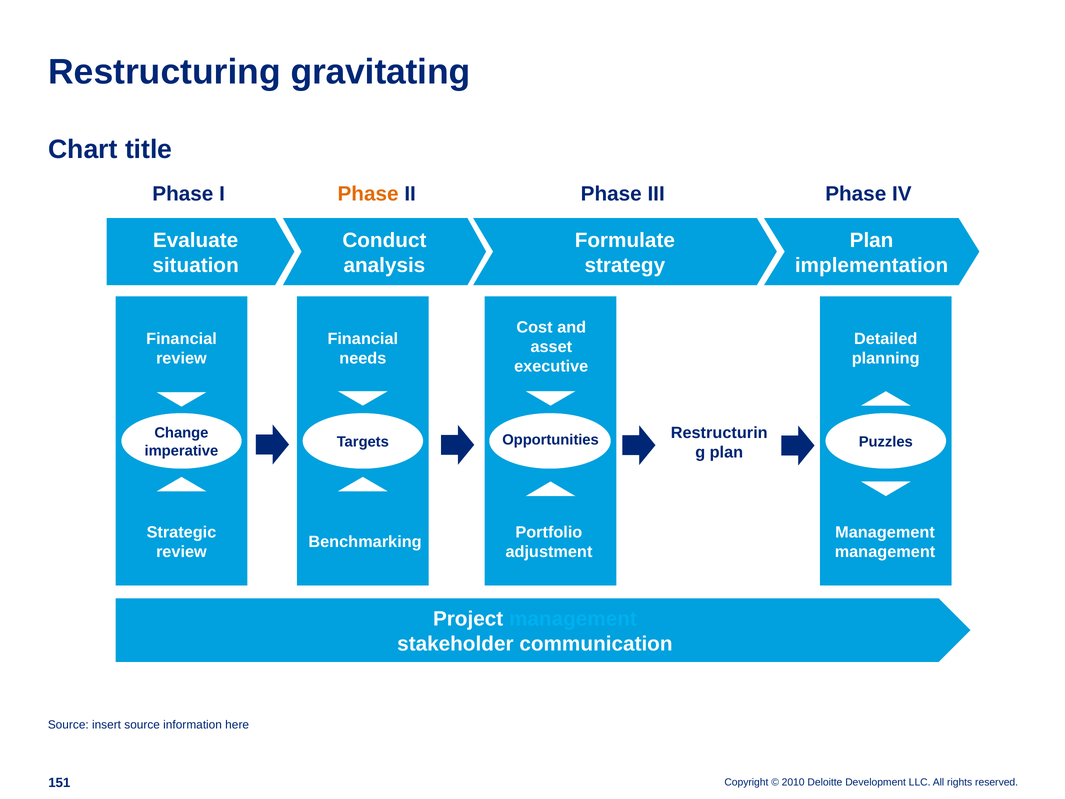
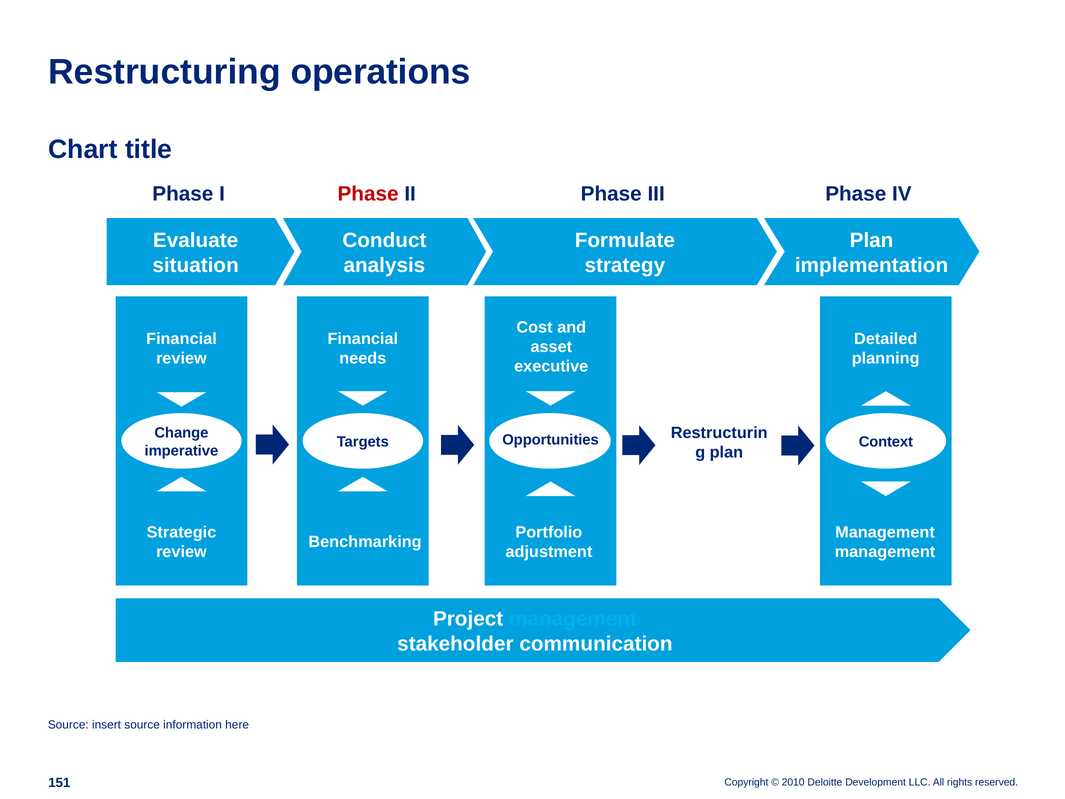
gravitating: gravitating -> operations
Phase at (368, 194) colour: orange -> red
Puzzles: Puzzles -> Context
